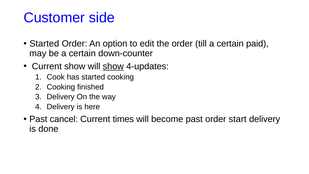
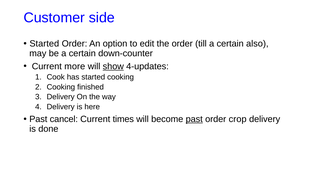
paid: paid -> also
Current show: show -> more
past at (194, 119) underline: none -> present
start: start -> crop
